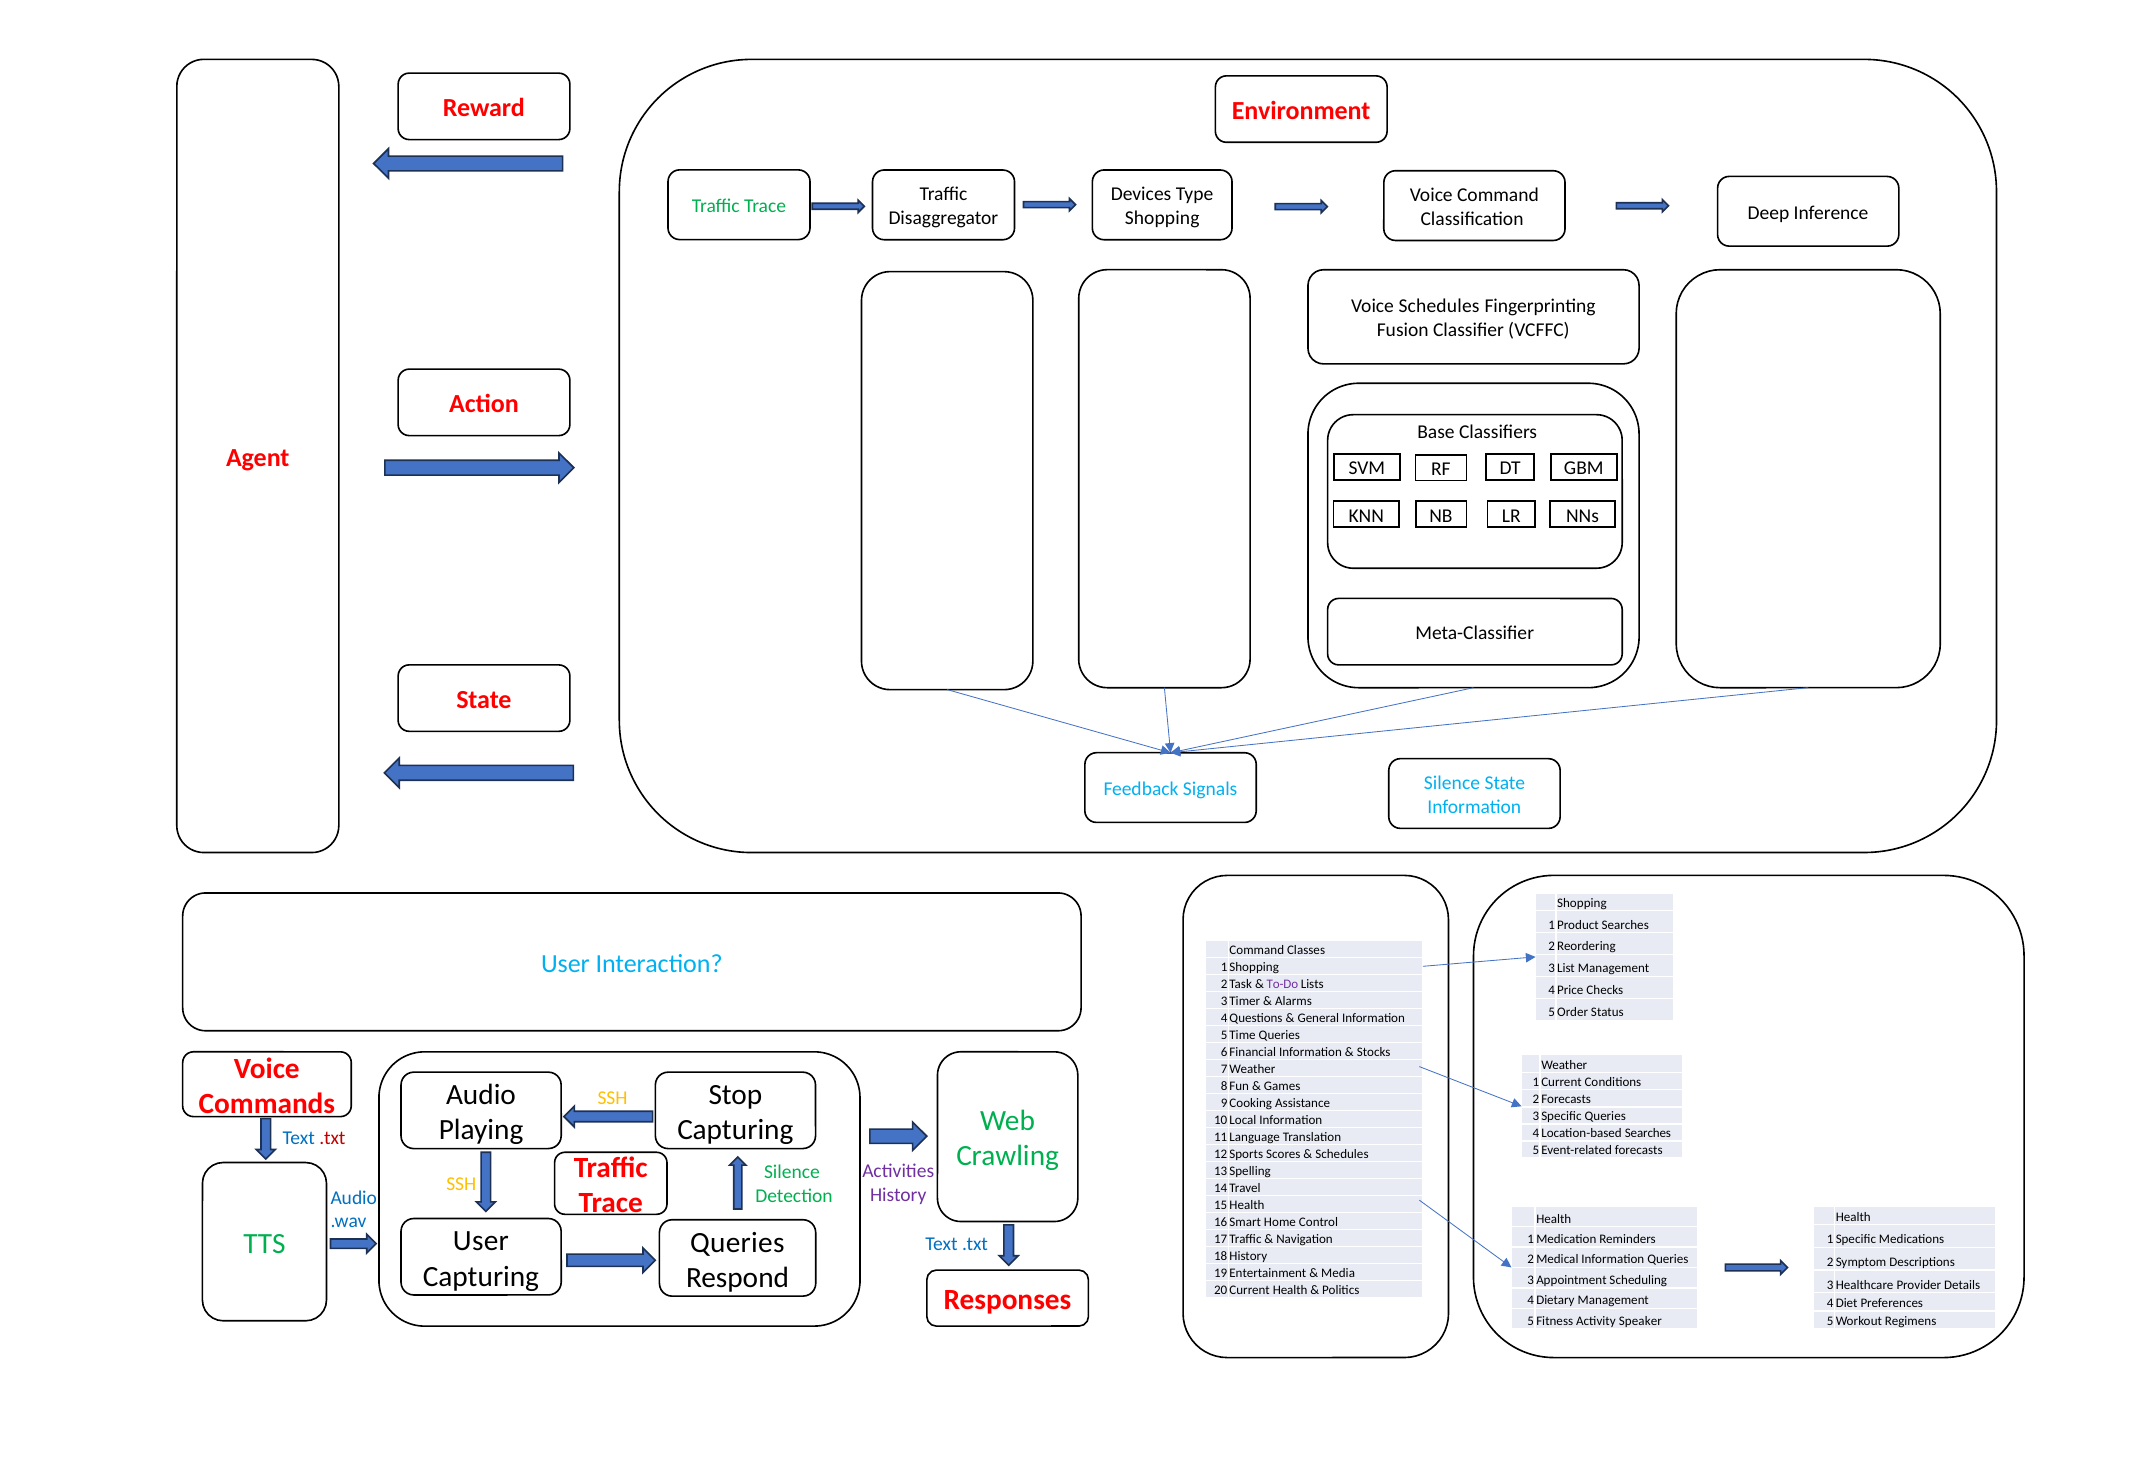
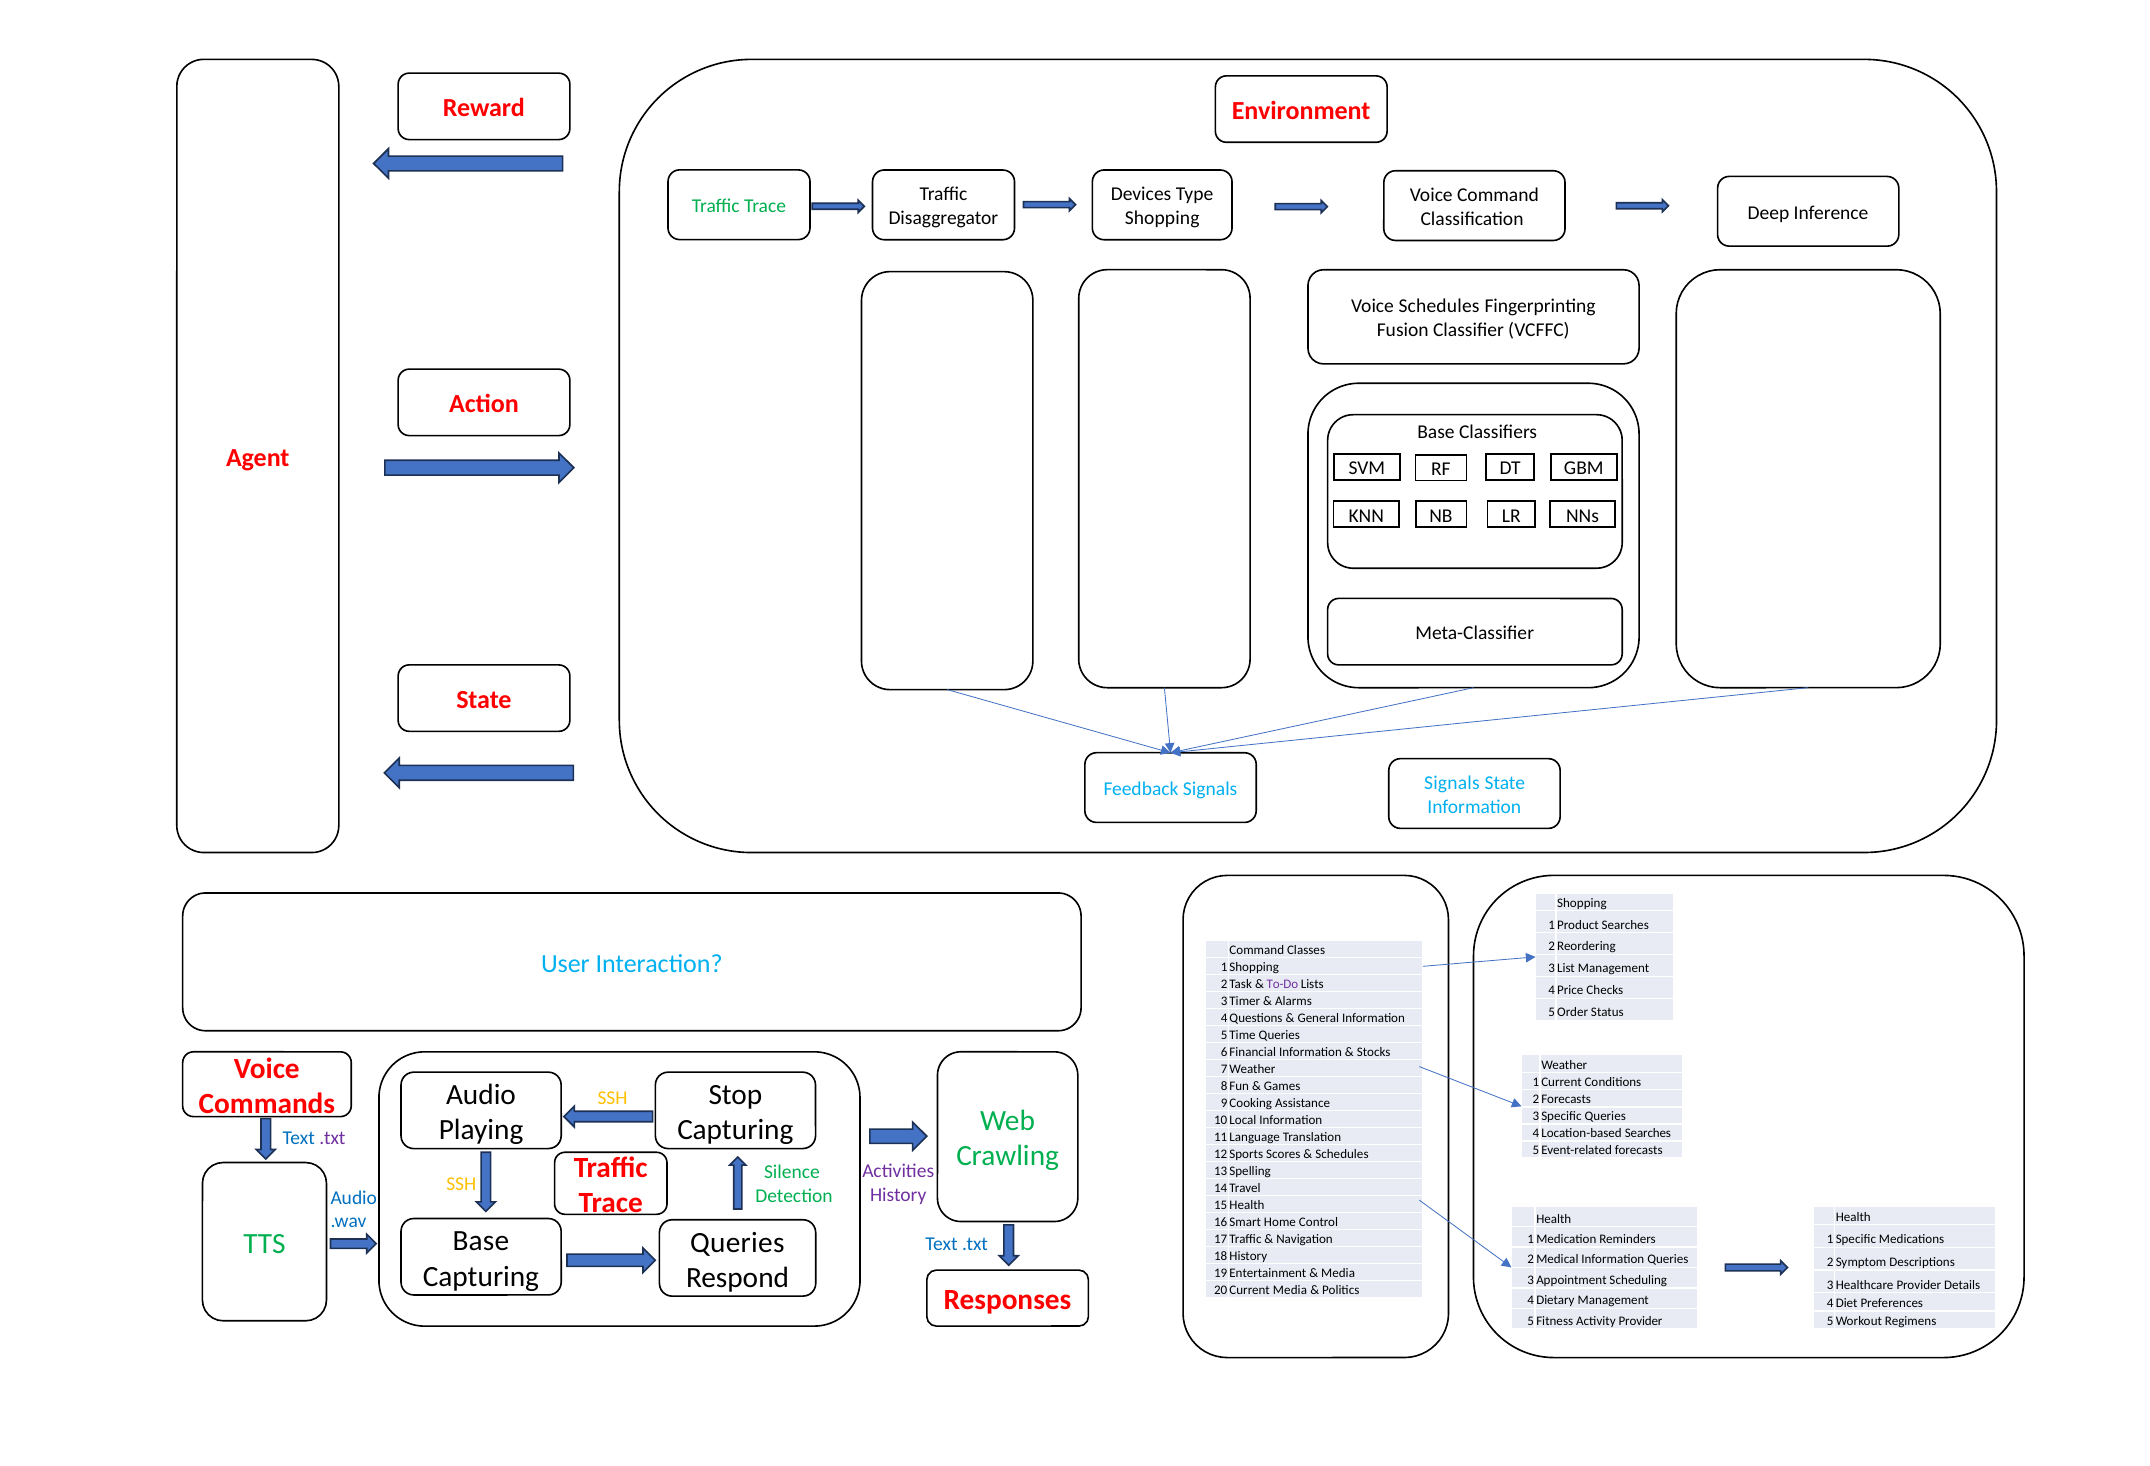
Signals Silence: Silence -> Signals
.txt at (332, 1139) colour: red -> purple
User at (481, 1241): User -> Base
Health at (1290, 1290): Health -> Media
Activity Speaker: Speaker -> Provider
